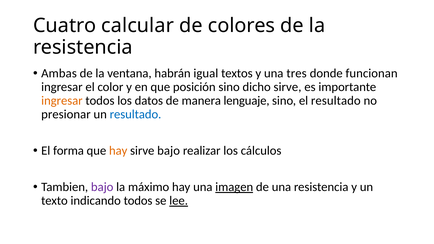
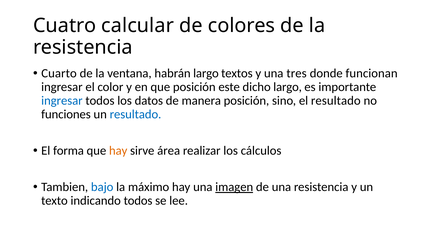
Ambas: Ambas -> Cuarto
habrán igual: igual -> largo
posición sino: sino -> este
dicho sirve: sirve -> largo
ingresar at (62, 101) colour: orange -> blue
manera lenguaje: lenguaje -> posición
presionar: presionar -> funciones
sirve bajo: bajo -> área
bajo at (102, 187) colour: purple -> blue
lee underline: present -> none
